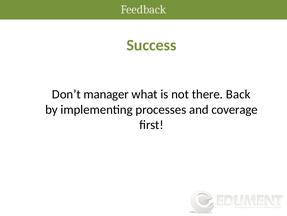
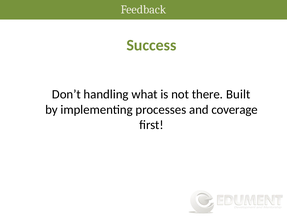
manager: manager -> handling
Back: Back -> Built
